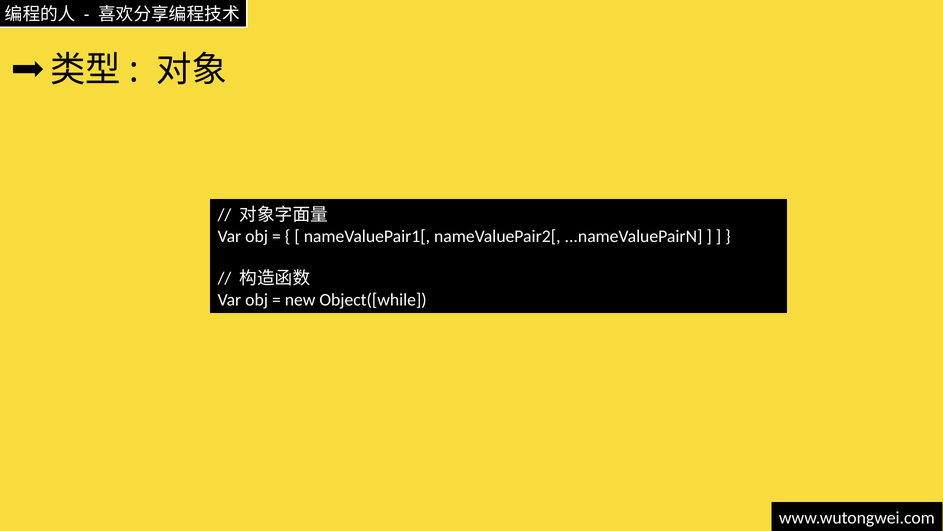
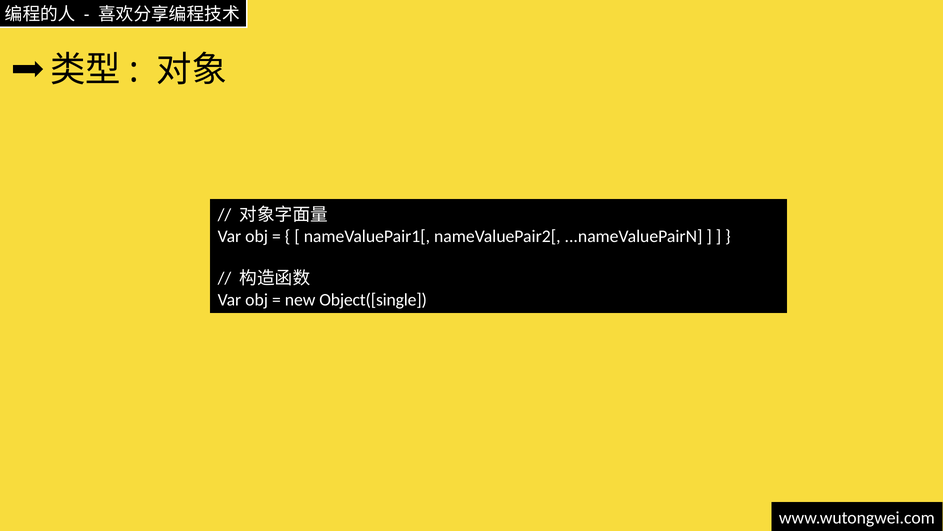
Object([while: Object([while -> Object([single
